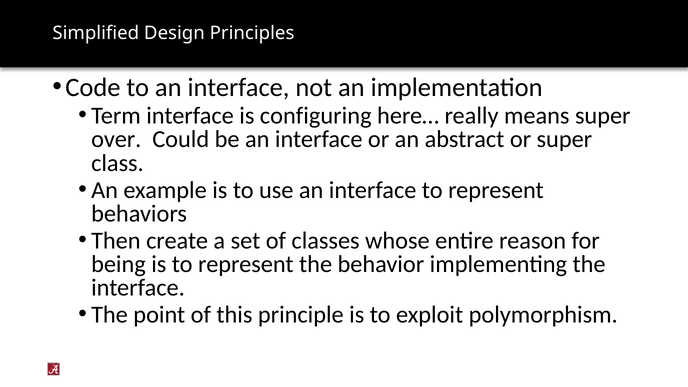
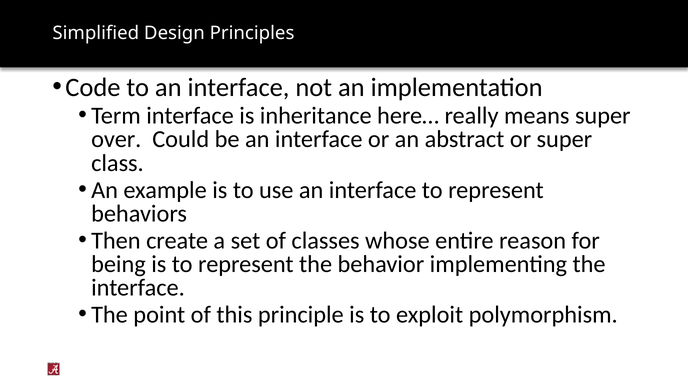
configuring: configuring -> inheritance
